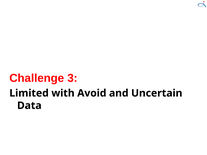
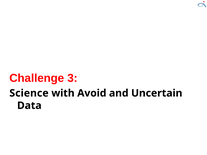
Limited: Limited -> Science
